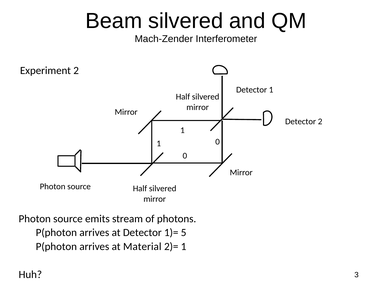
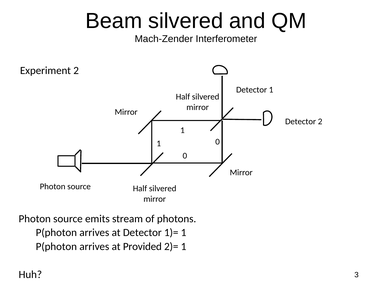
1)= 5: 5 -> 1
Material: Material -> Provided
